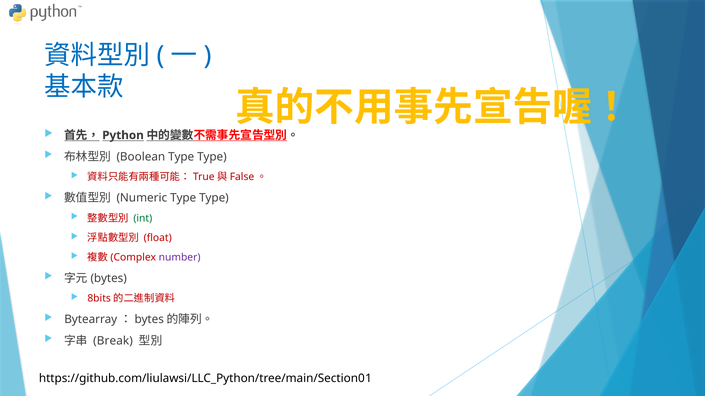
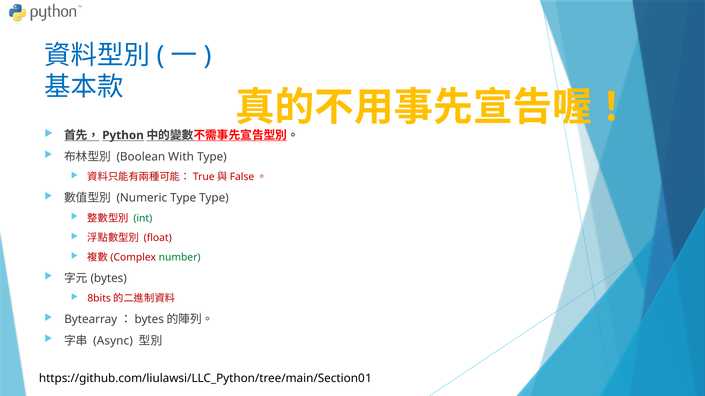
Boolean Type: Type -> With
number colour: purple -> green
Break: Break -> Async
